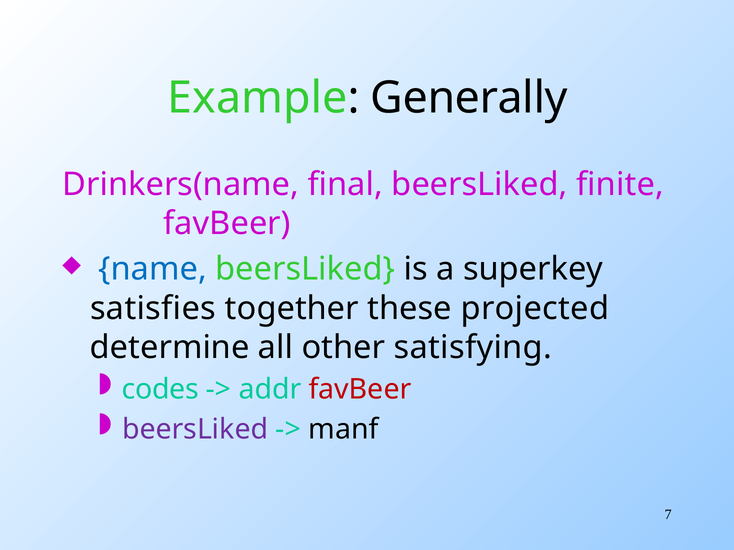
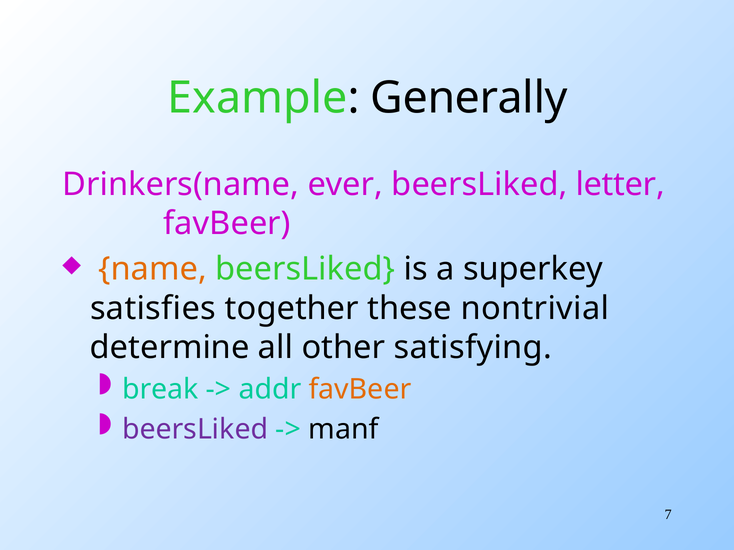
final: final -> ever
finite: finite -> letter
name colour: blue -> orange
projected: projected -> nontrivial
codes: codes -> break
favBeer at (360, 390) colour: red -> orange
